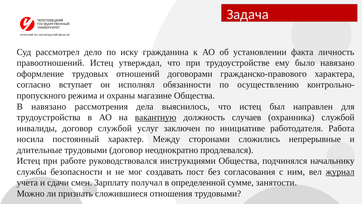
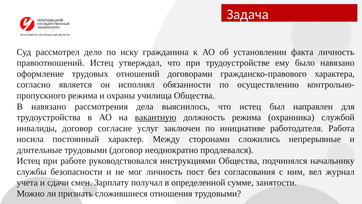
вступает: вступает -> является
магазине: магазине -> училища
должность случаев: случаев -> режима
договор службой: службой -> согласие
мог создавать: создавать -> личность
журнал underline: present -> none
